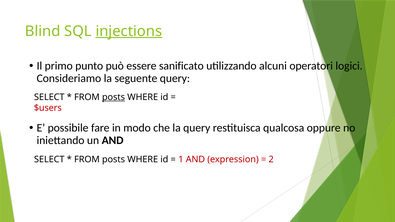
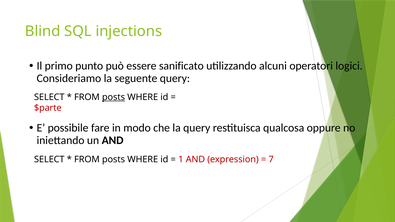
injections underline: present -> none
$users: $users -> $parte
2: 2 -> 7
